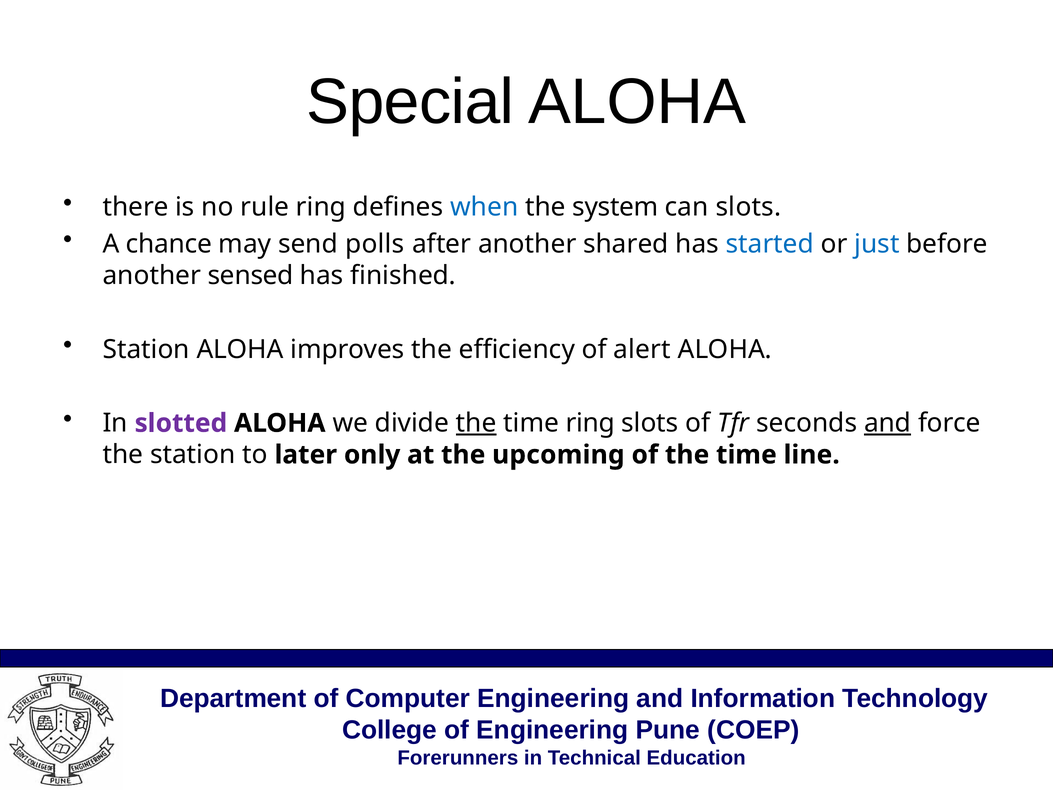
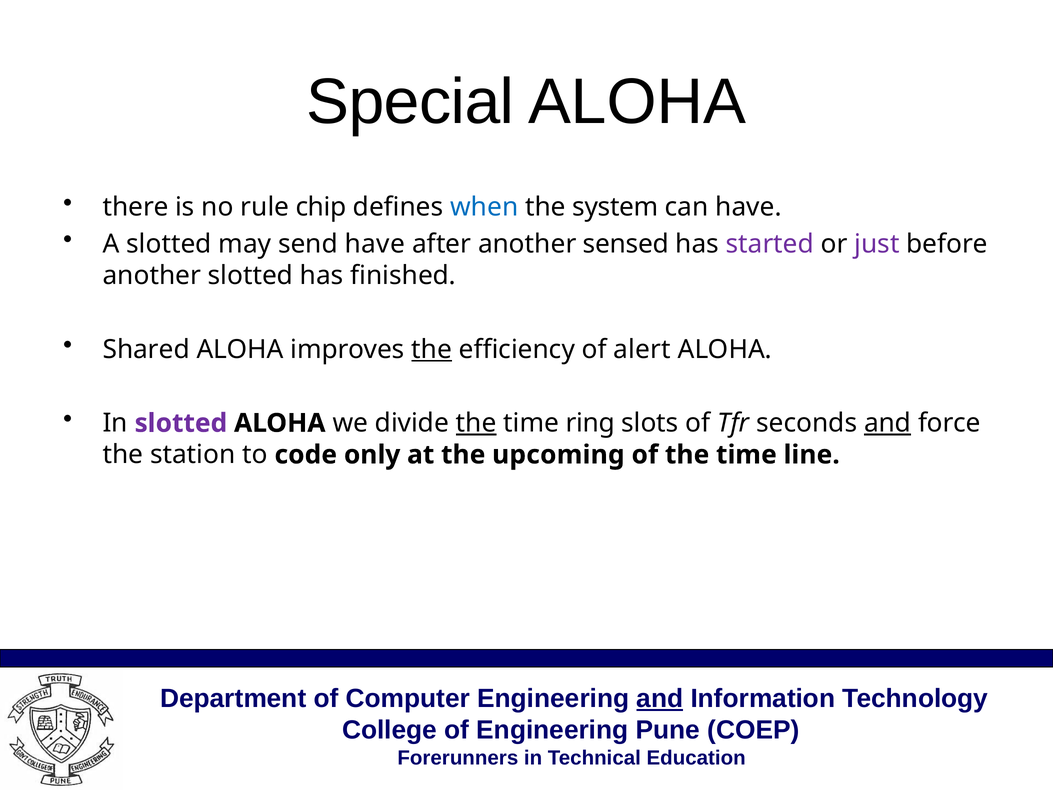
rule ring: ring -> chip
can slots: slots -> have
A chance: chance -> slotted
send polls: polls -> have
shared: shared -> sensed
started colour: blue -> purple
just colour: blue -> purple
another sensed: sensed -> slotted
Station at (146, 349): Station -> Shared
the at (432, 349) underline: none -> present
later: later -> code
and at (660, 698) underline: none -> present
